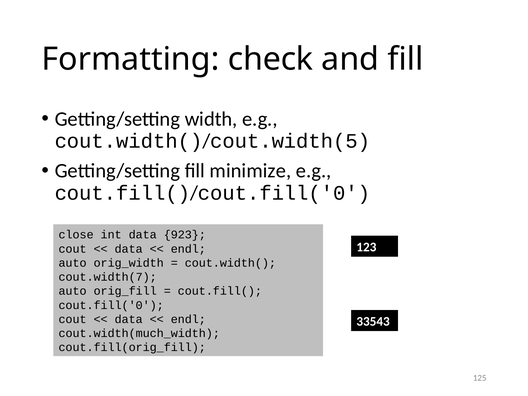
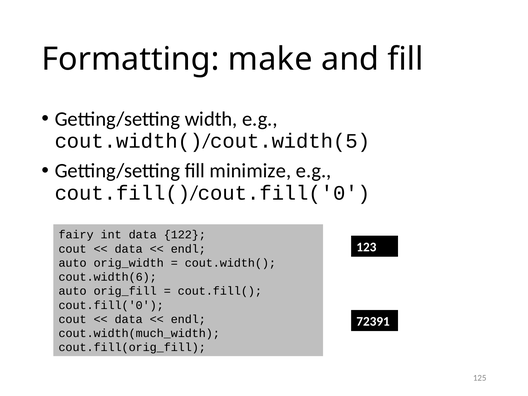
check: check -> make
close: close -> fairy
923: 923 -> 122
cout.width(7: cout.width(7 -> cout.width(6
33543: 33543 -> 72391
